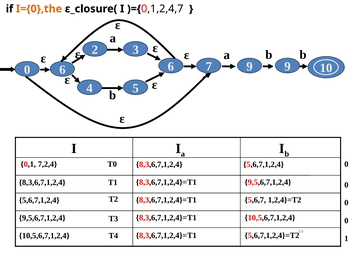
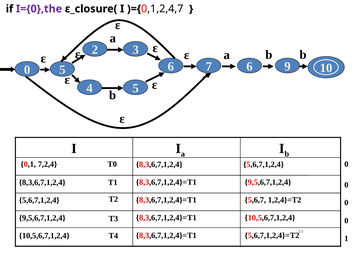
I={0},the colour: orange -> purple
7 9: 9 -> 6
0 6: 6 -> 5
